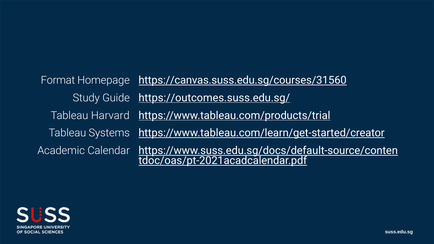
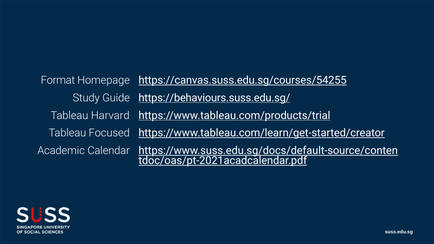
https://canvas.suss.edu.sg/courses/31560: https://canvas.suss.edu.sg/courses/31560 -> https://canvas.suss.edu.sg/courses/54255
https://outcomes.suss.edu.sg/: https://outcomes.suss.edu.sg/ -> https://behaviours.suss.edu.sg/
Systems: Systems -> Focused
